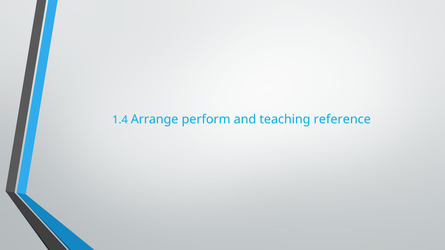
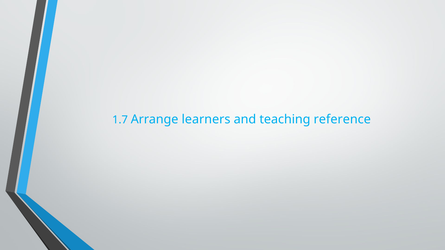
1.4: 1.4 -> 1.7
perform: perform -> learners
